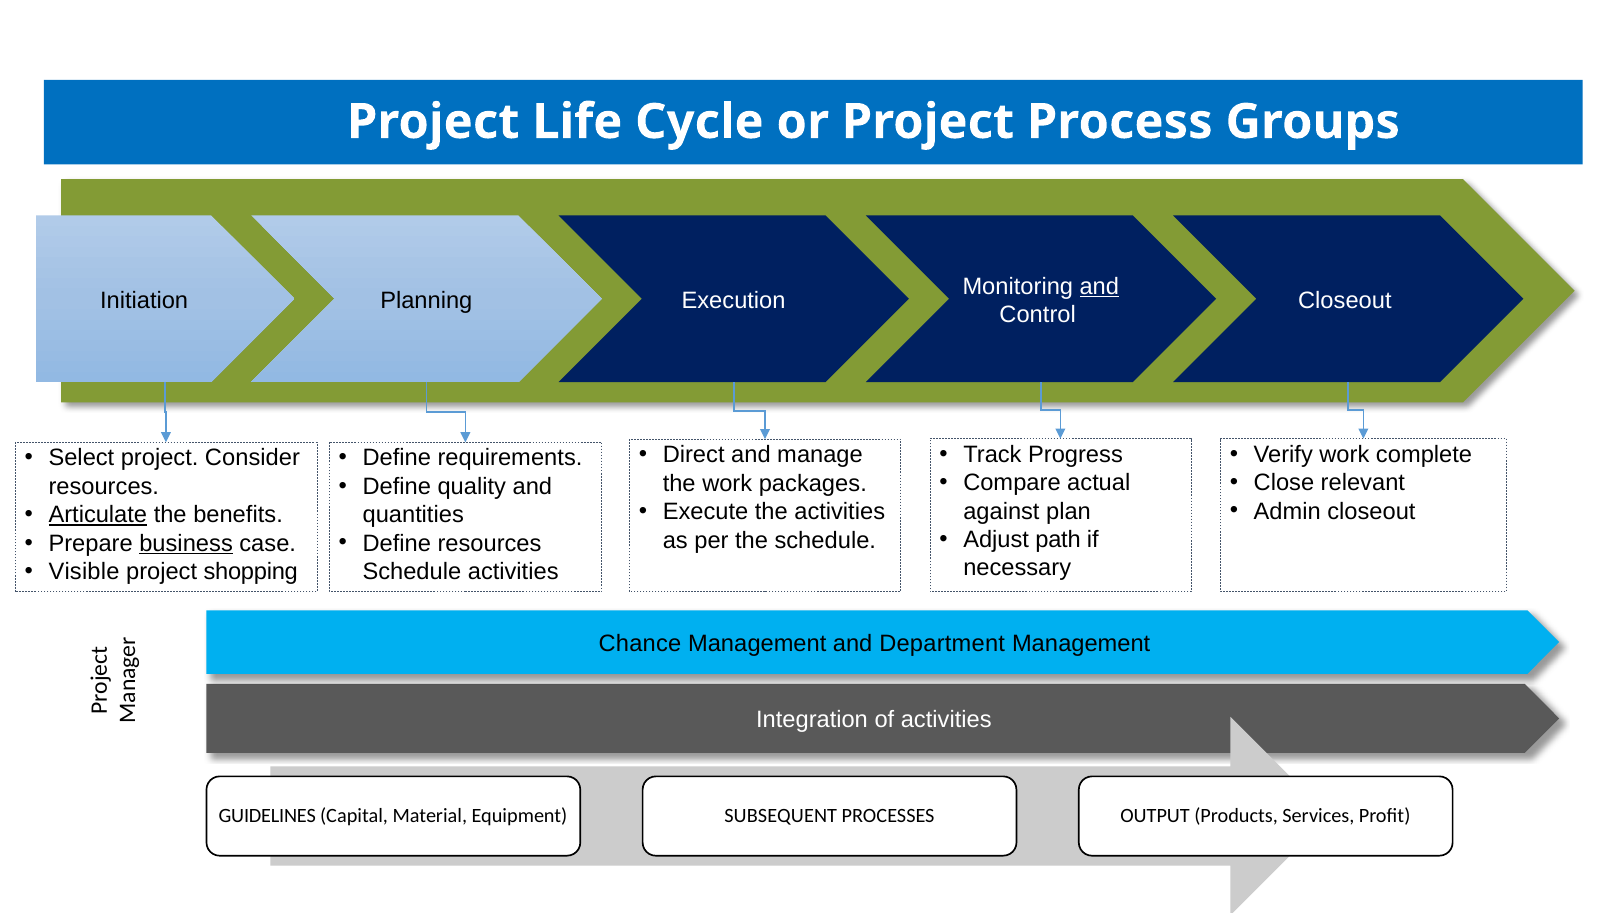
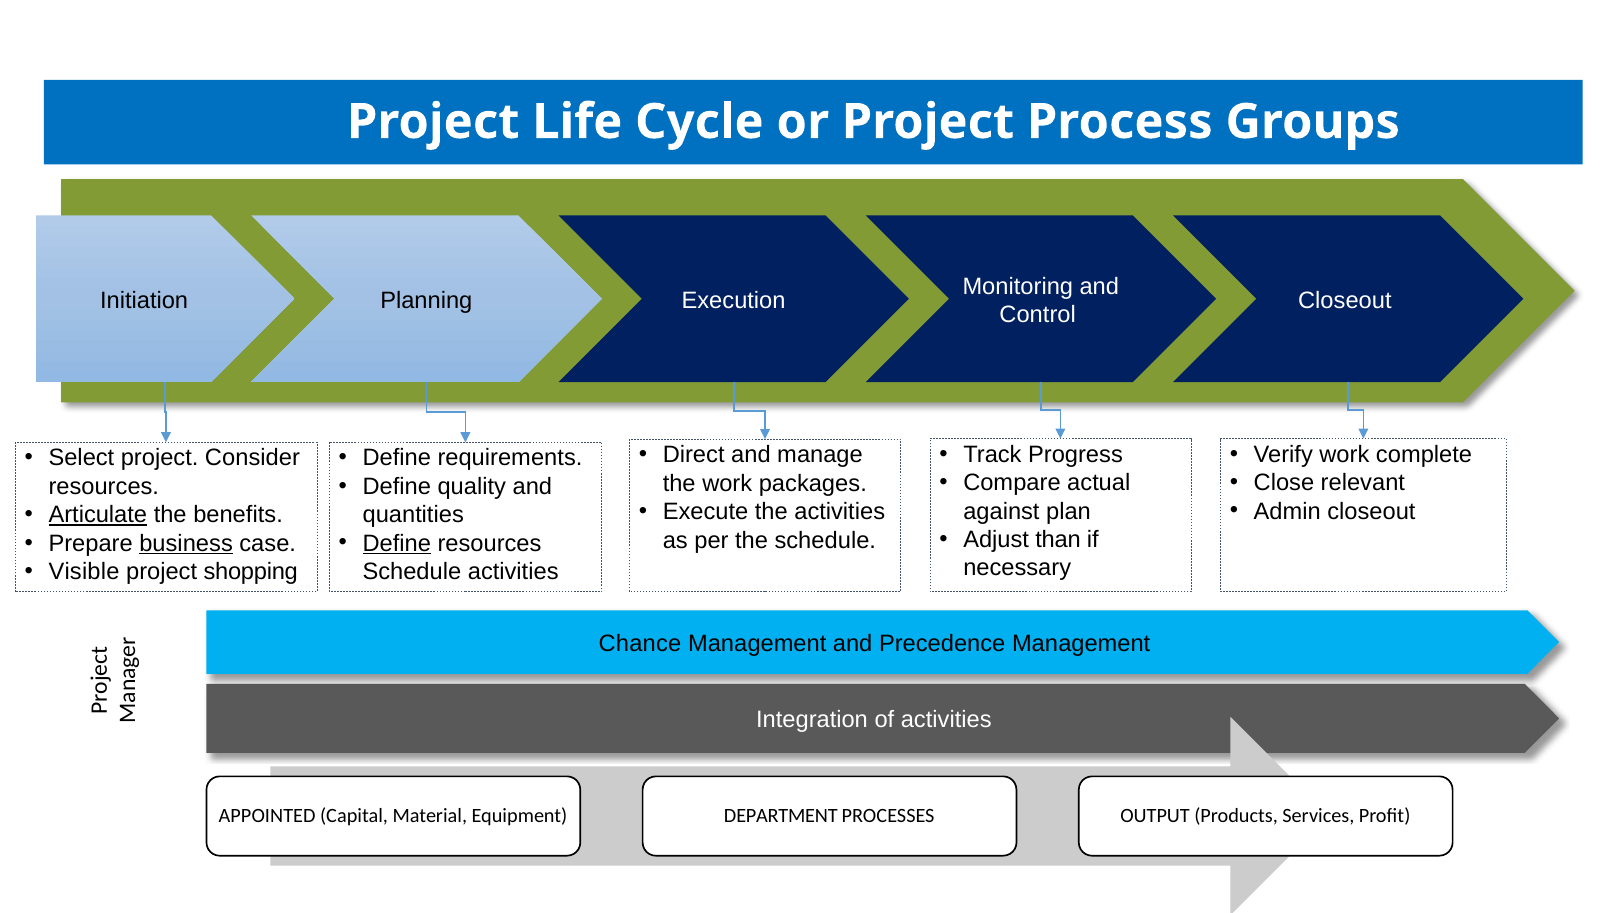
and at (1099, 286) underline: present -> none
path: path -> than
Define at (397, 543) underline: none -> present
Department: Department -> Precedence
GUIDELINES: GUIDELINES -> APPOINTED
SUBSEQUENT: SUBSEQUENT -> DEPARTMENT
